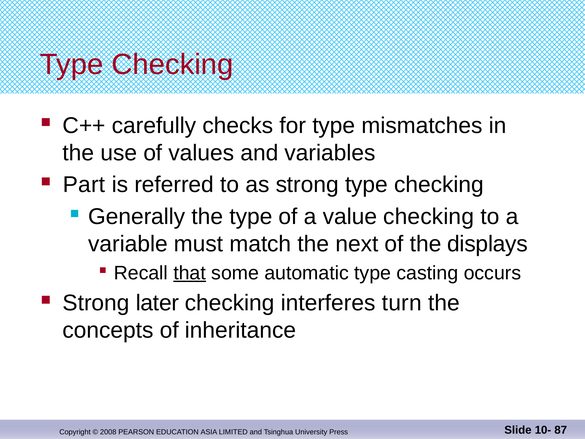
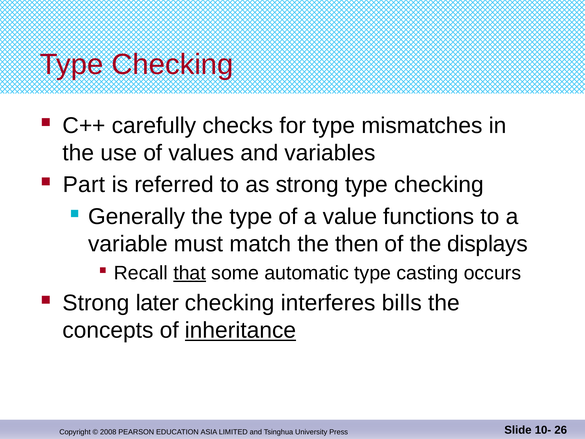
value checking: checking -> functions
next: next -> then
turn: turn -> bills
inheritance underline: none -> present
87: 87 -> 26
